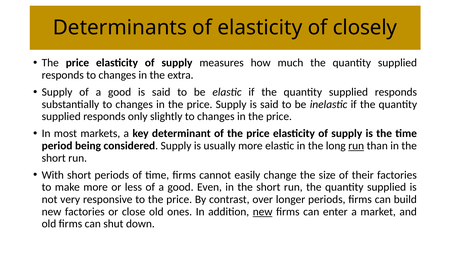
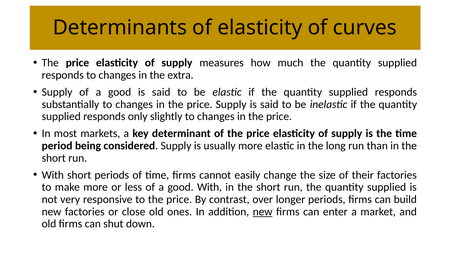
closely: closely -> curves
run at (356, 146) underline: present -> none
good Even: Even -> With
